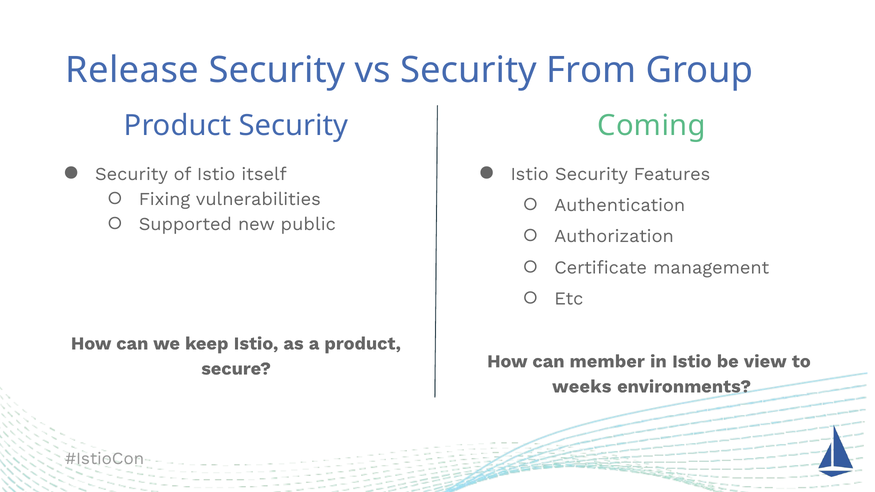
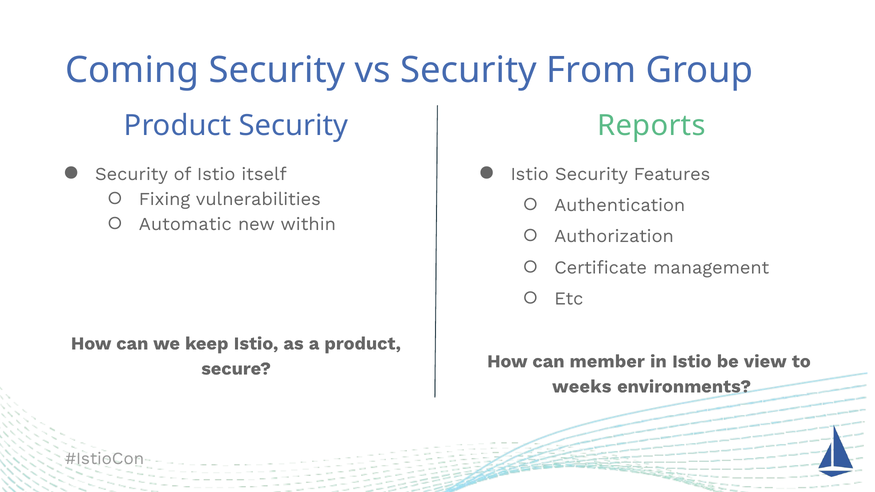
Release: Release -> Coming
Coming: Coming -> Reports
Supported: Supported -> Automatic
public: public -> within
